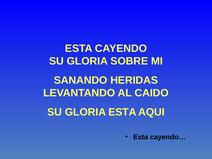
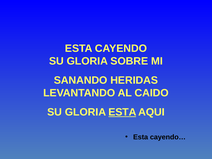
ESTA at (122, 112) underline: none -> present
